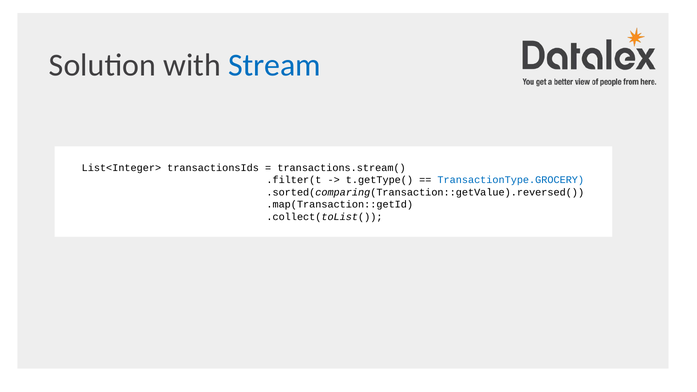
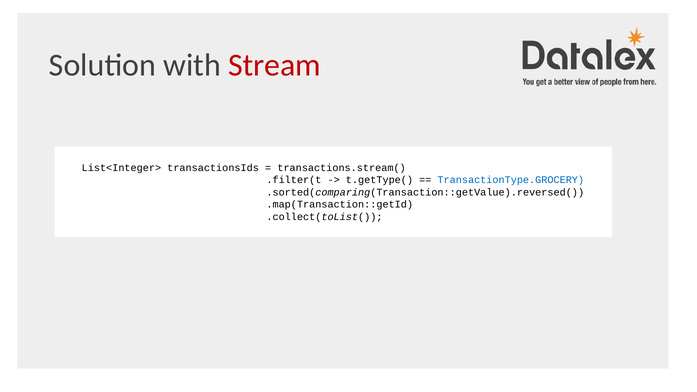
Stream colour: blue -> red
